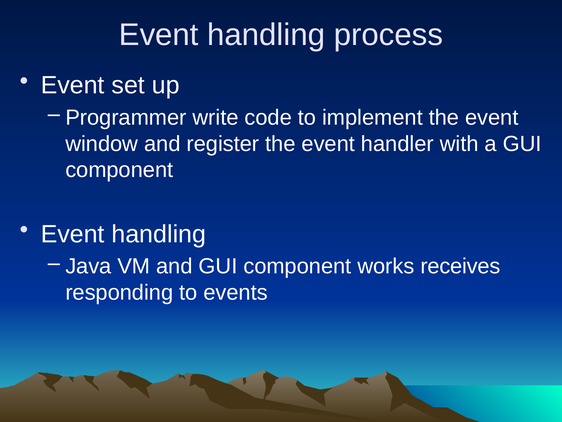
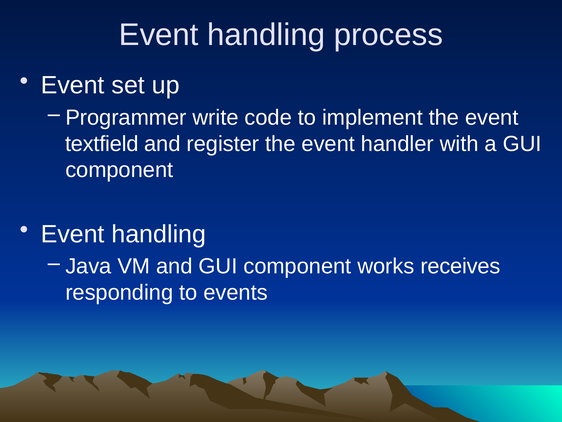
window: window -> textfield
